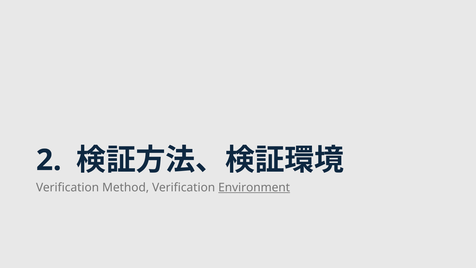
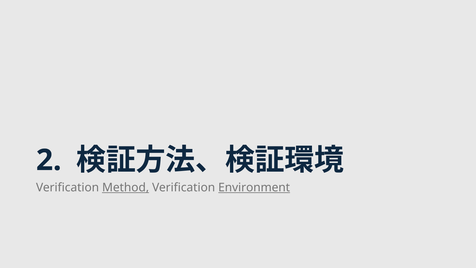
Method underline: none -> present
